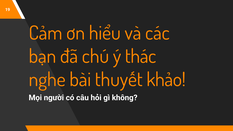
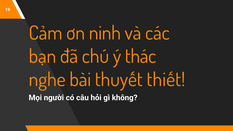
hiểu: hiểu -> ninh
khảo: khảo -> thiết
